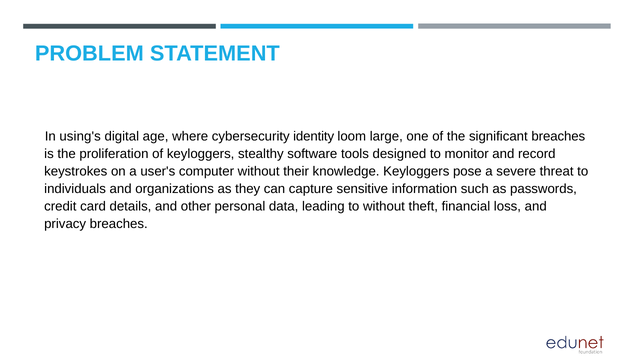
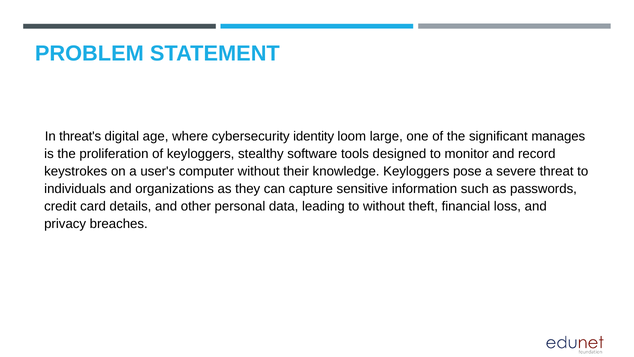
using's: using's -> threat's
significant breaches: breaches -> manages
